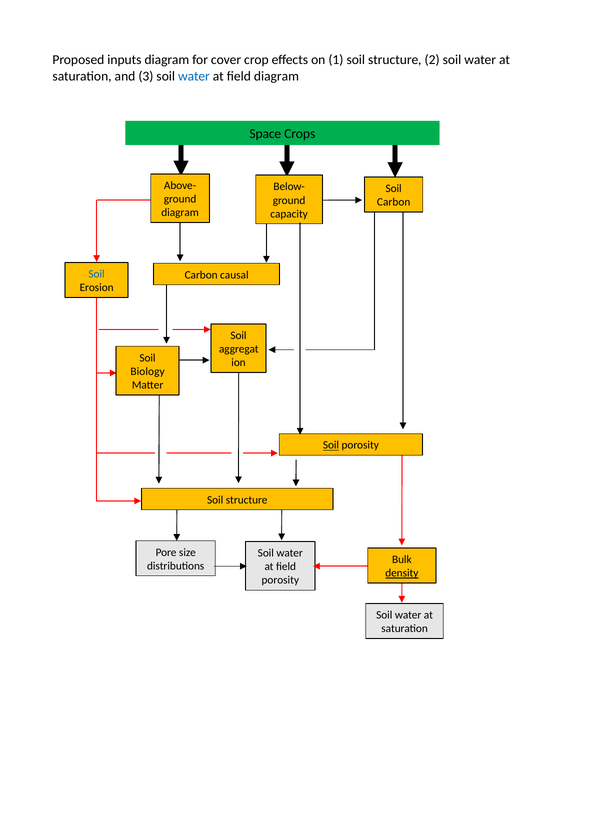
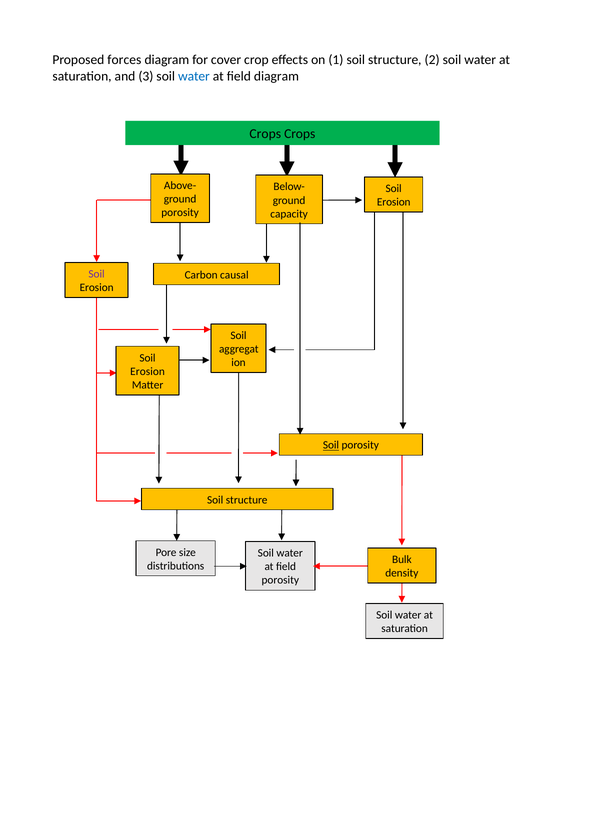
inputs: inputs -> forces
Space at (265, 134): Space -> Crops
Carbon at (394, 202): Carbon -> Erosion
diagram at (180, 212): diagram -> porosity
Soil at (97, 274) colour: blue -> purple
Biology at (148, 371): Biology -> Erosion
density underline: present -> none
